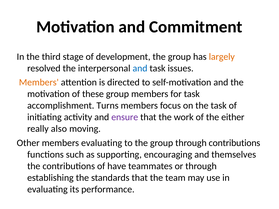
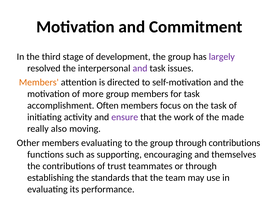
largely colour: orange -> purple
and at (140, 68) colour: blue -> purple
these: these -> more
Turns: Turns -> Often
either: either -> made
have: have -> trust
